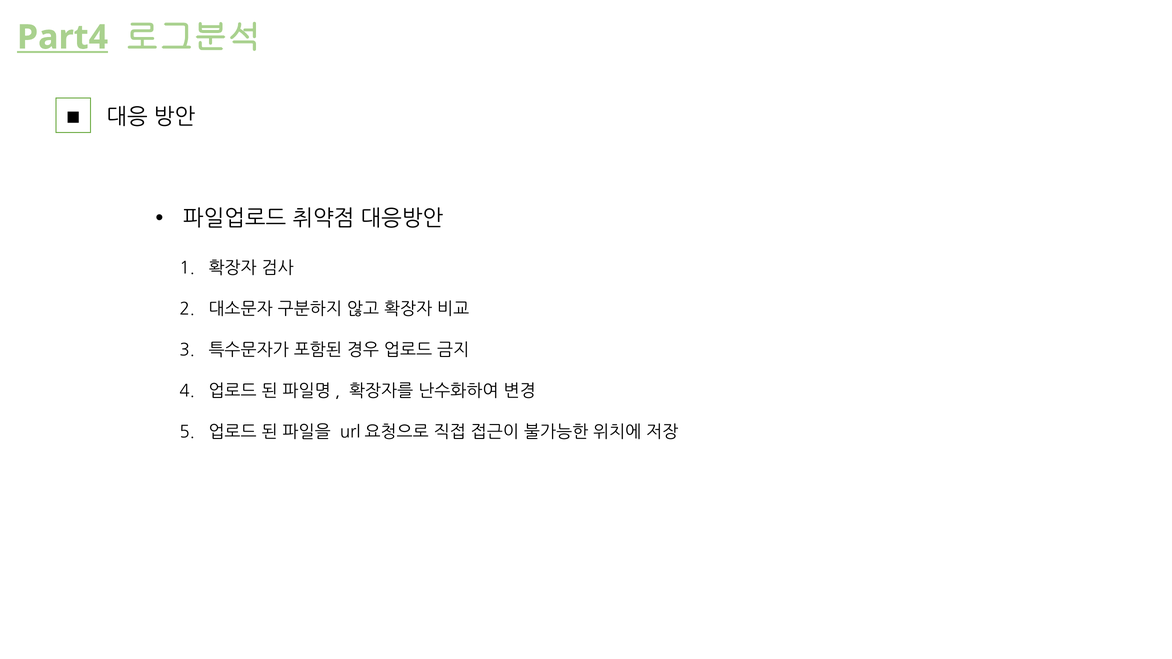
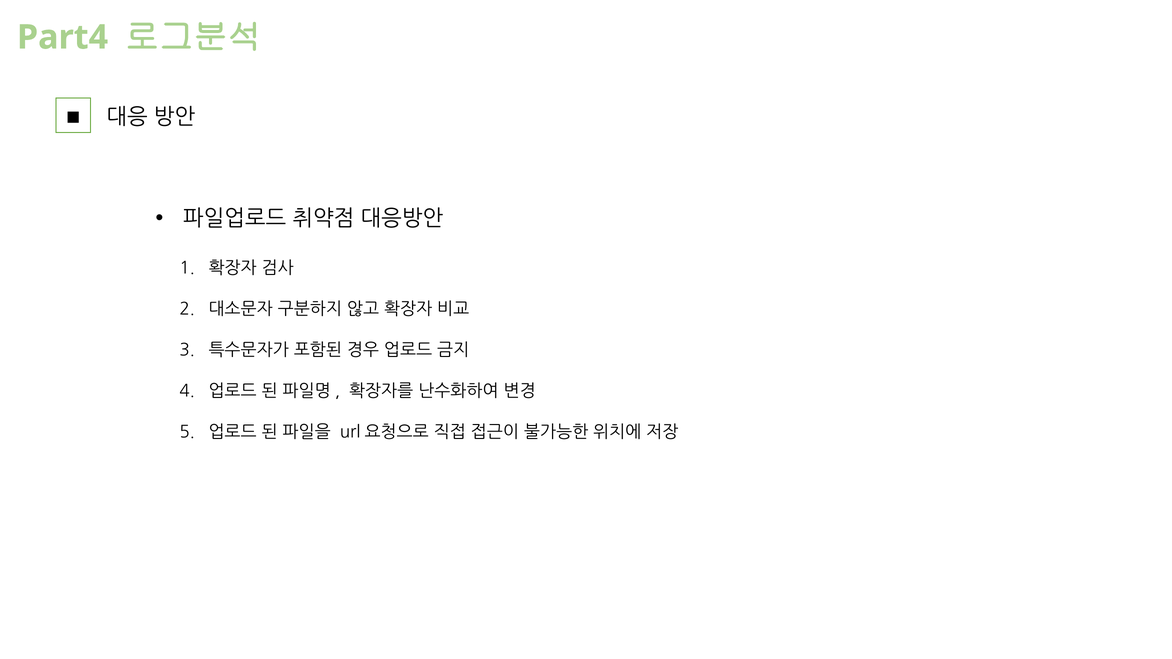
Part4 underline: present -> none
